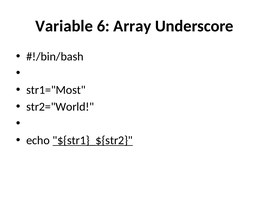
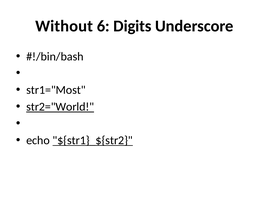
Variable: Variable -> Without
Array: Array -> Digits
str2="World underline: none -> present
